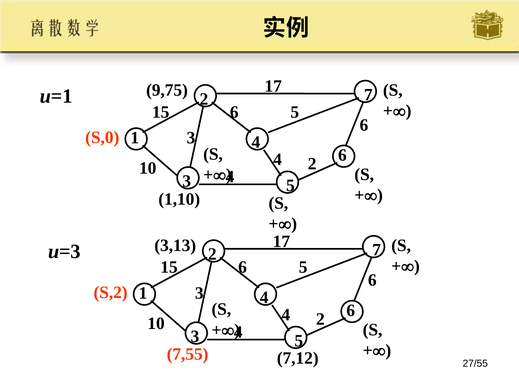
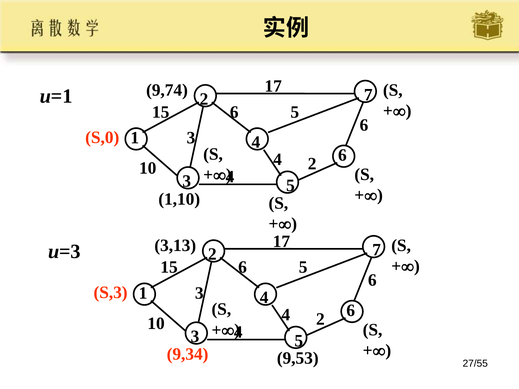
9,75: 9,75 -> 9,74
S,2: S,2 -> S,3
7,55: 7,55 -> 9,34
7,12: 7,12 -> 9,53
